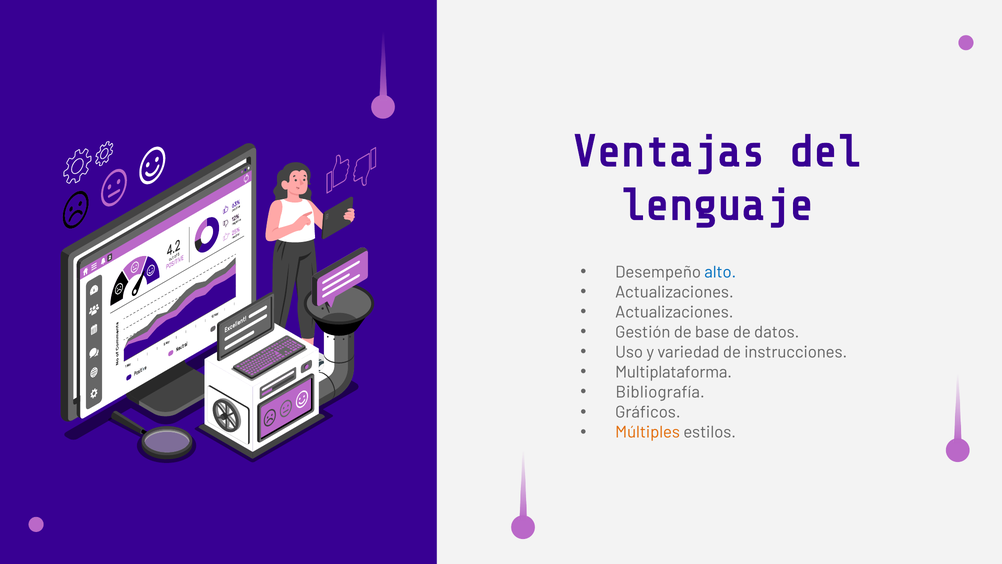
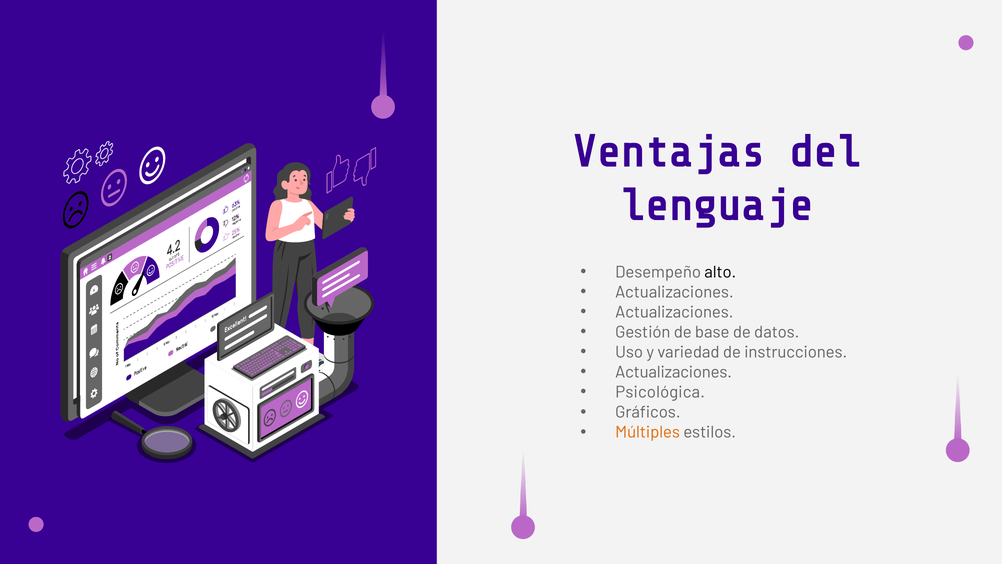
alto colour: blue -> black
Multiplataforma at (674, 372): Multiplataforma -> Actualizaciones
Bibliografía: Bibliografía -> Psicológica
